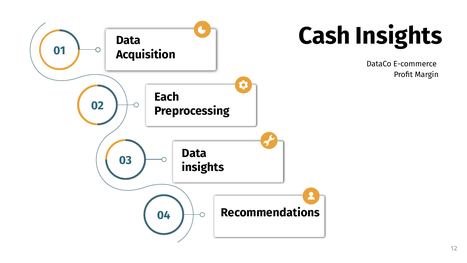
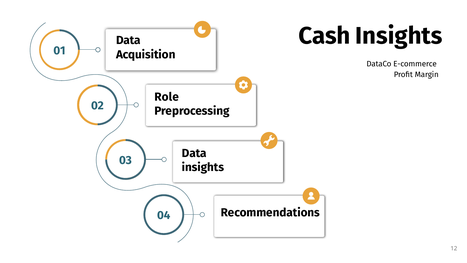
Each: Each -> Role
